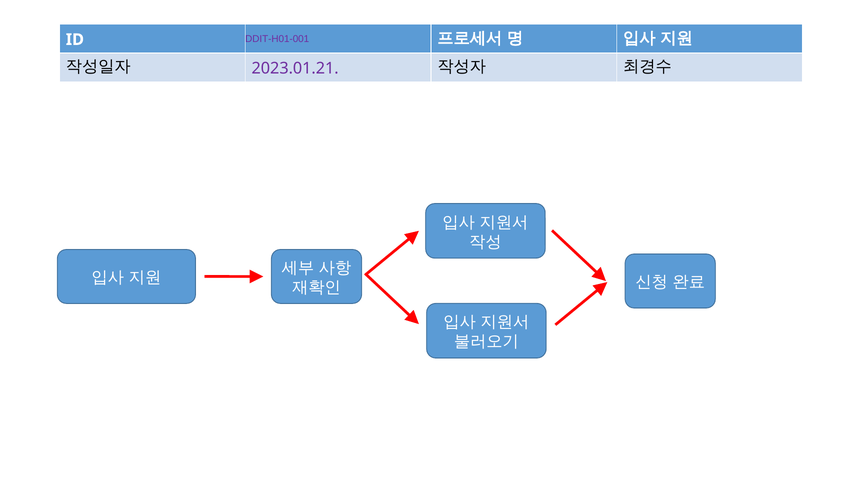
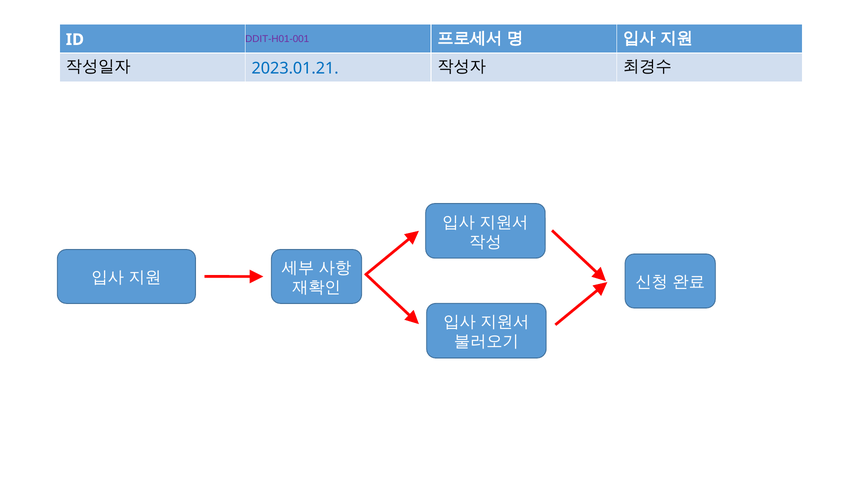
2023.01.21 colour: purple -> blue
